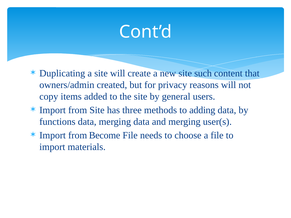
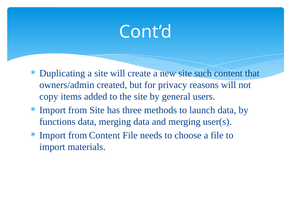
adding: adding -> launch
from Become: Become -> Content
